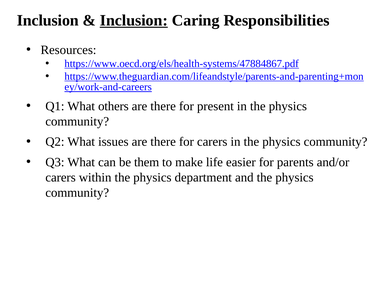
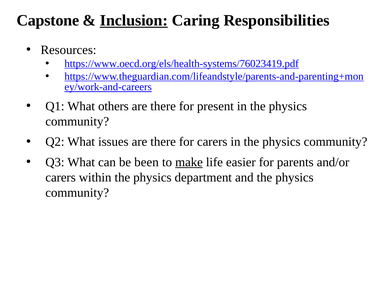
Inclusion at (48, 21): Inclusion -> Capstone
https://www.oecd.org/els/health-systems/47884867.pdf: https://www.oecd.org/els/health-systems/47884867.pdf -> https://www.oecd.org/els/health-systems/76023419.pdf
them: them -> been
make underline: none -> present
